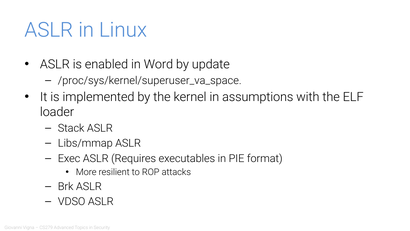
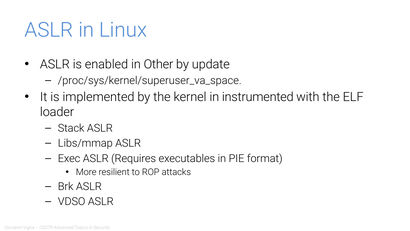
Word: Word -> Other
assumptions: assumptions -> instrumented
